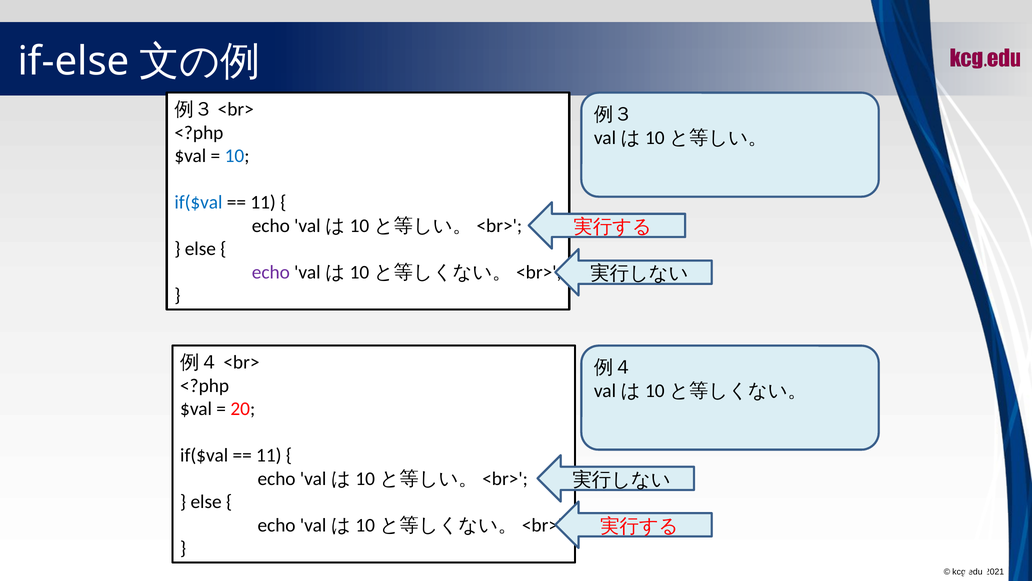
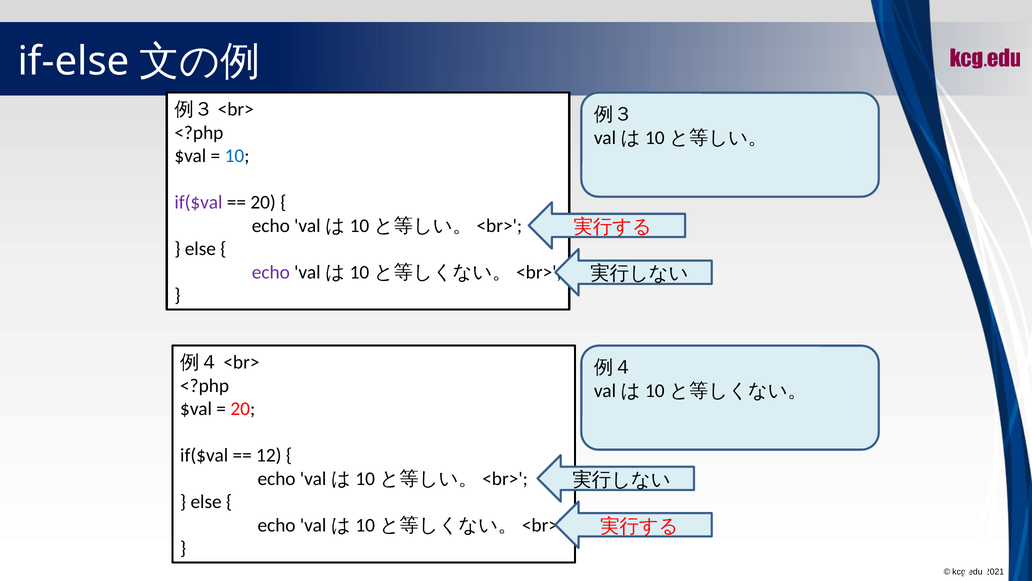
if($val at (198, 202) colour: blue -> purple
11 at (263, 202): 11 -> 20
11 at (269, 455): 11 -> 12
